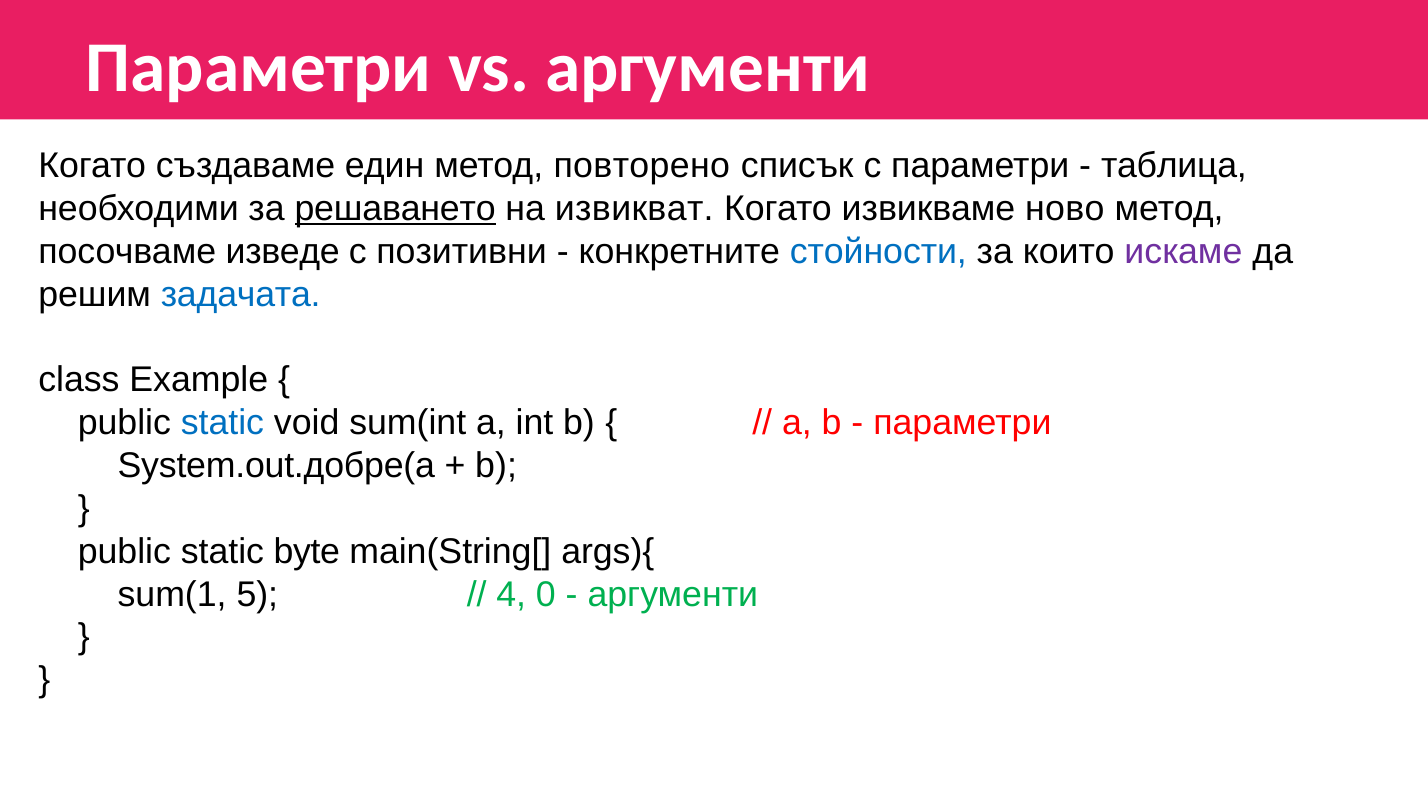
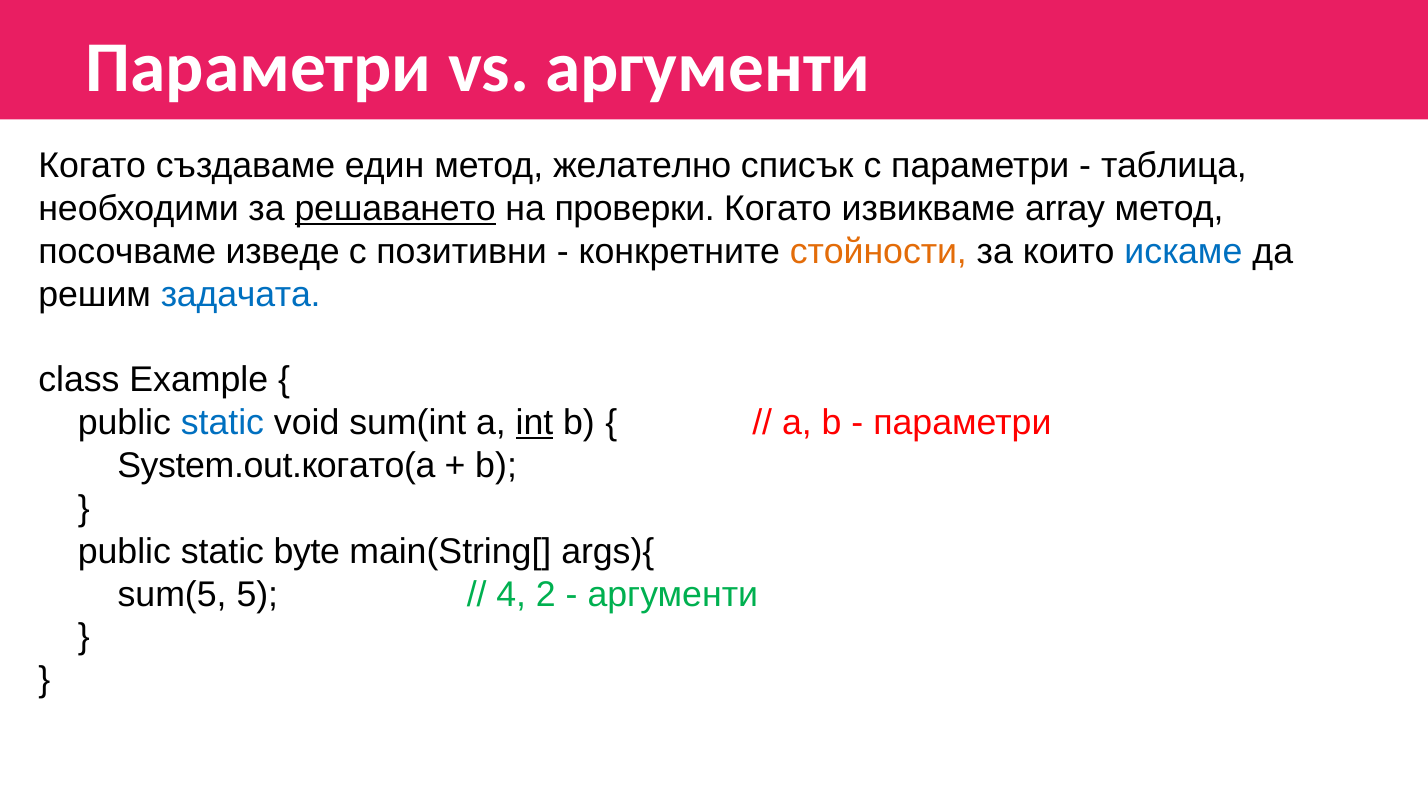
повторено: повторено -> желателно
извикват: извикват -> проверки
ново: ново -> array
стойности colour: blue -> orange
искаме colour: purple -> blue
int underline: none -> present
System.out.добре(a: System.out.добре(a -> System.out.когато(a
sum(1: sum(1 -> sum(5
0: 0 -> 2
